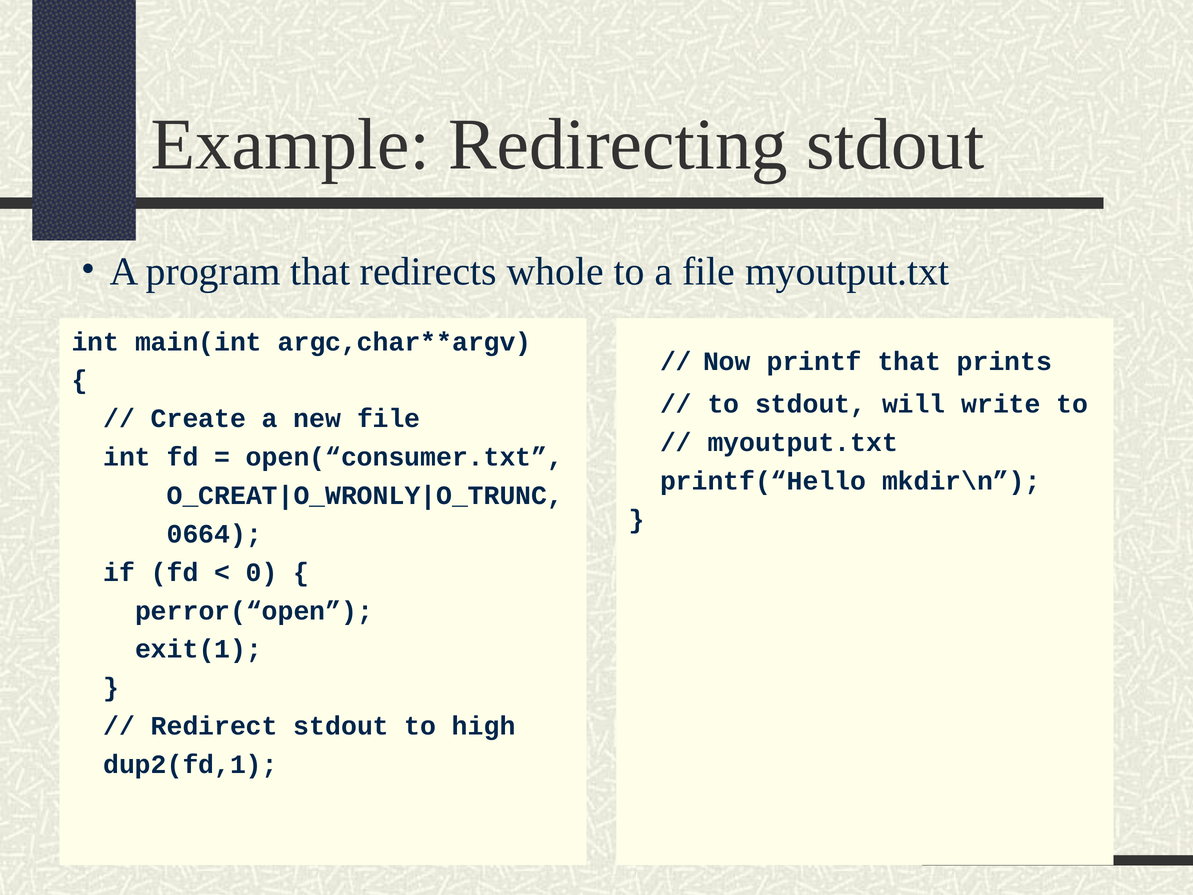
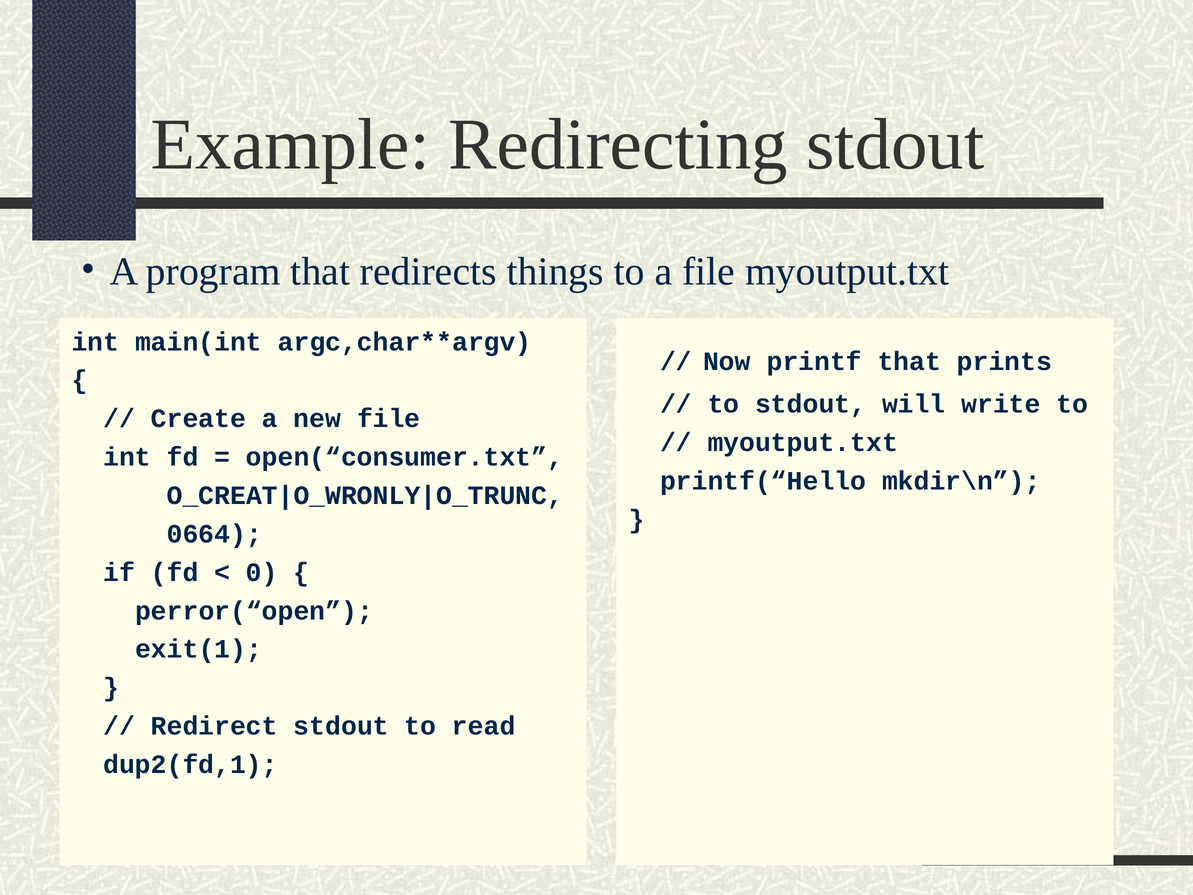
whole: whole -> things
high: high -> read
